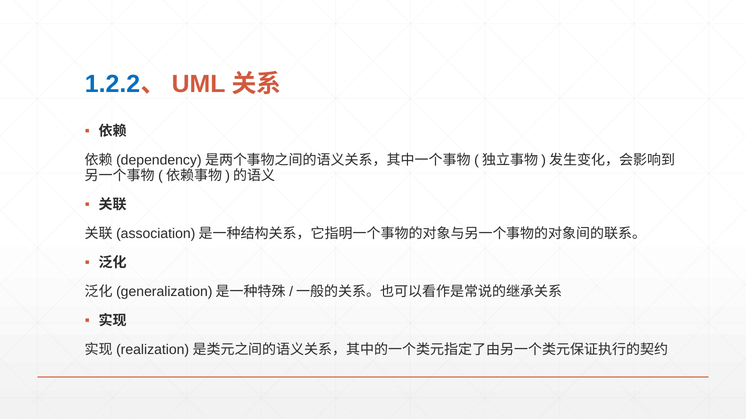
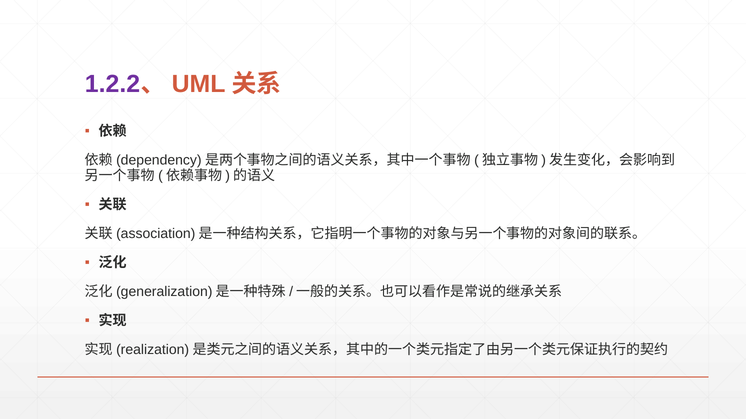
1.2.2 colour: blue -> purple
